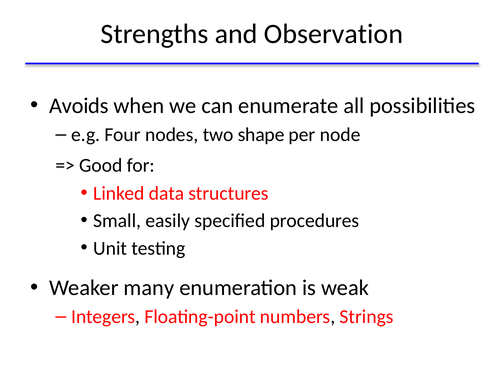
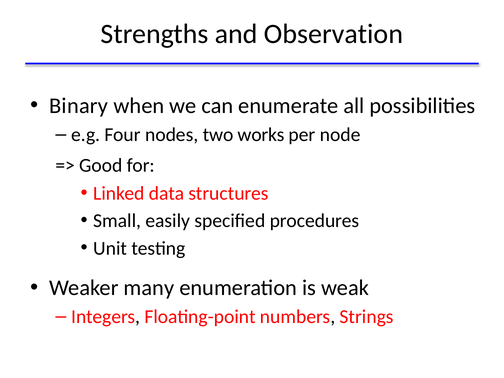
Avoids: Avoids -> Binary
shape: shape -> works
